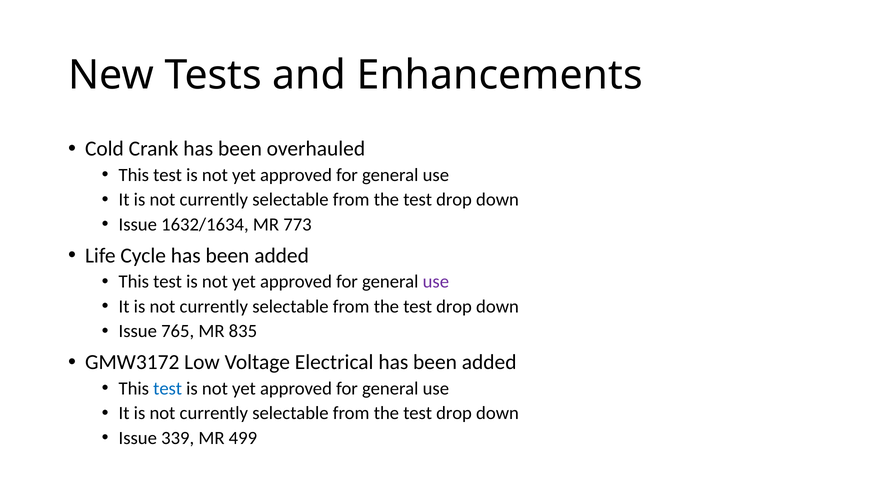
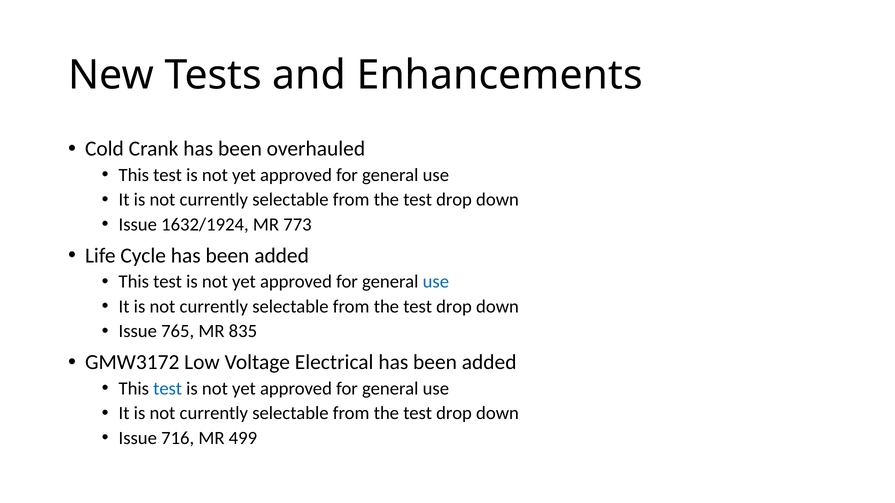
1632/1634: 1632/1634 -> 1632/1924
use at (436, 282) colour: purple -> blue
339: 339 -> 716
